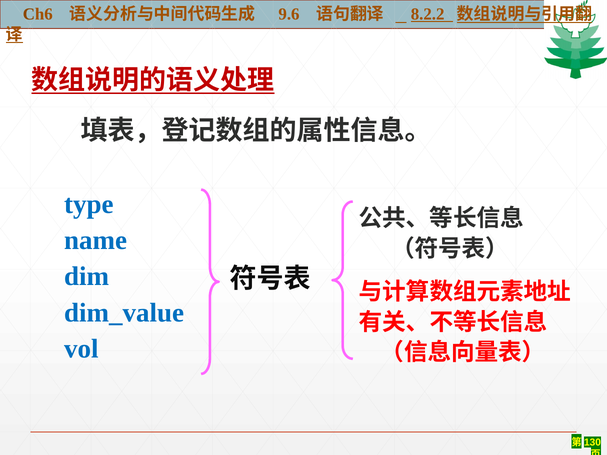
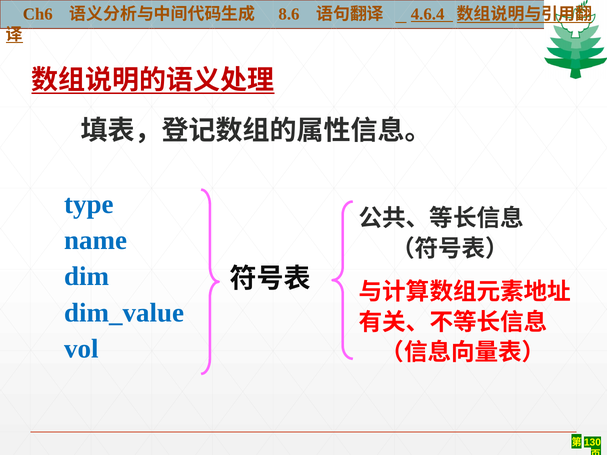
9.6: 9.6 -> 8.6
8.2.2: 8.2.2 -> 4.6.4
